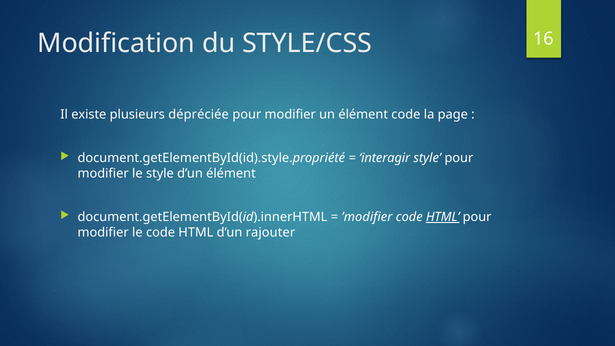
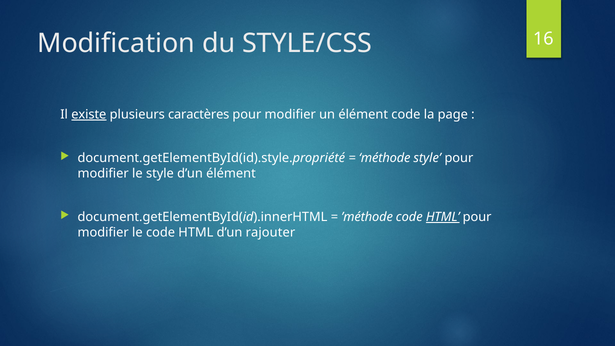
existe underline: none -> present
dépréciée: dépréciée -> caractères
interagir: interagir -> méthode
’modifier: ’modifier -> ’méthode
